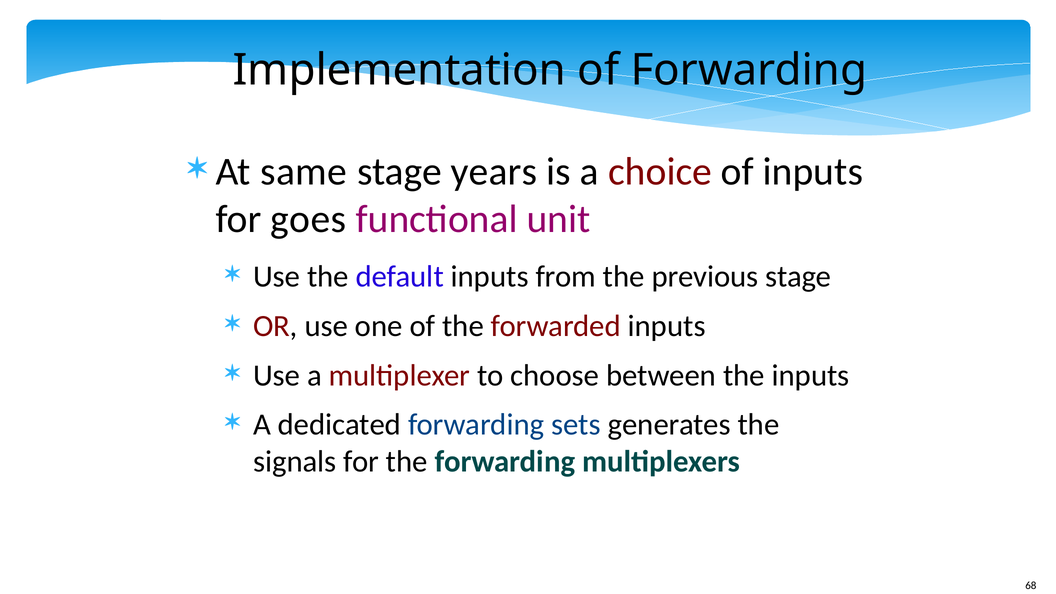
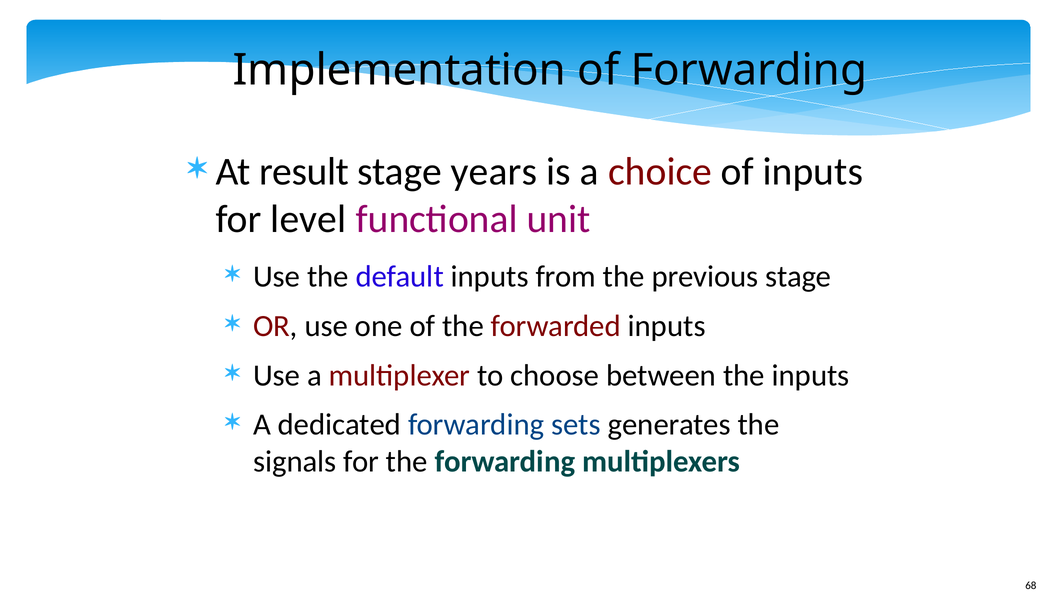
same: same -> result
goes: goes -> level
